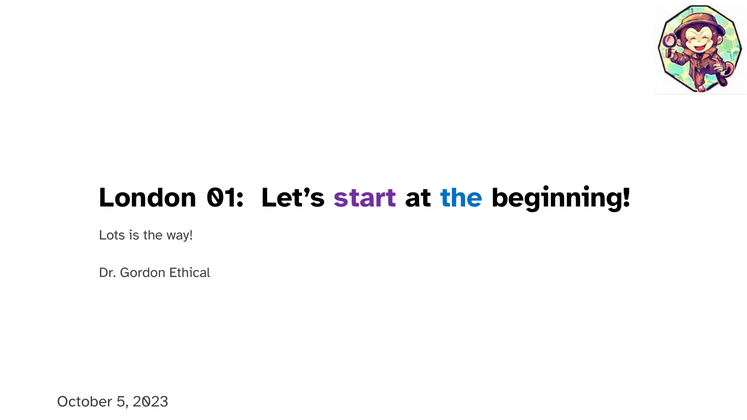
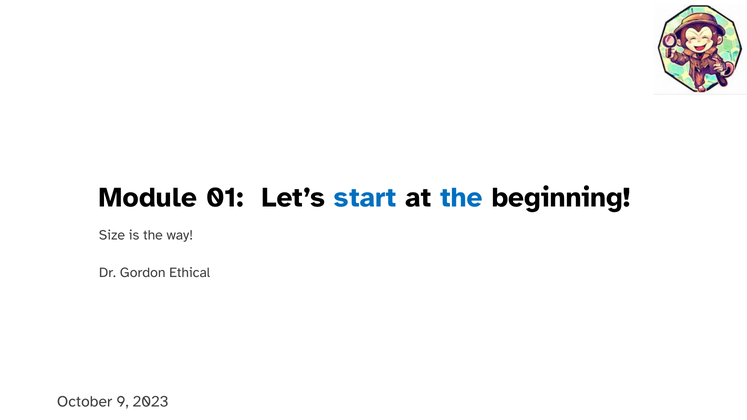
London: London -> Module
start colour: purple -> blue
Lots: Lots -> Size
5: 5 -> 9
